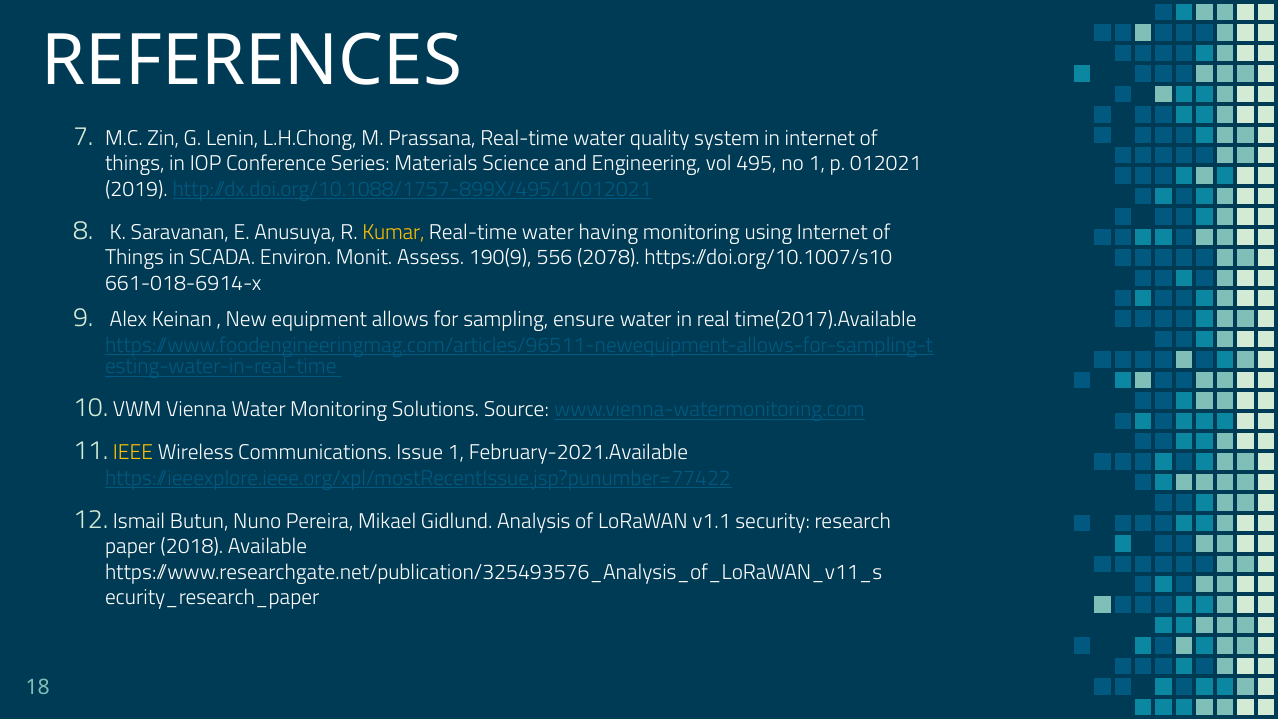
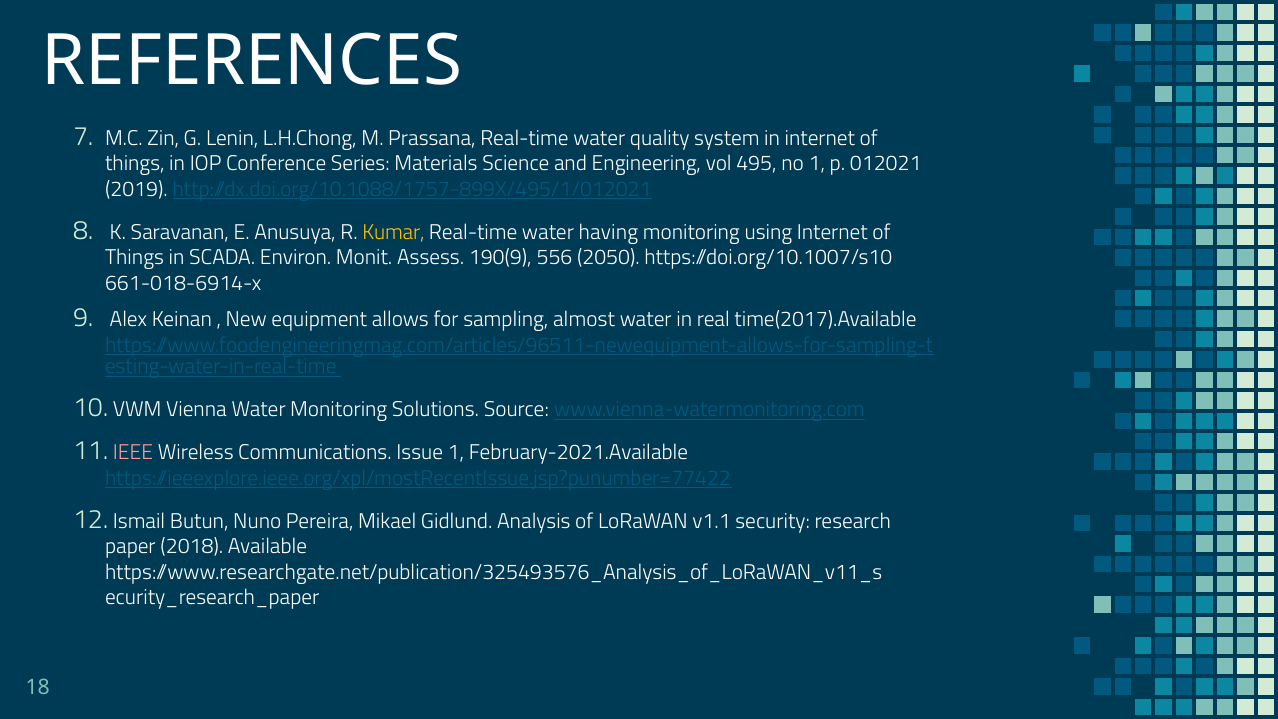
2078: 2078 -> 2050
ensure: ensure -> almost
IEEE colour: yellow -> pink
